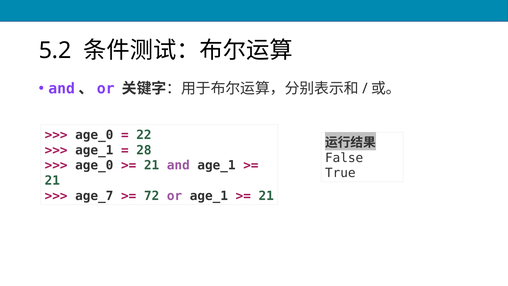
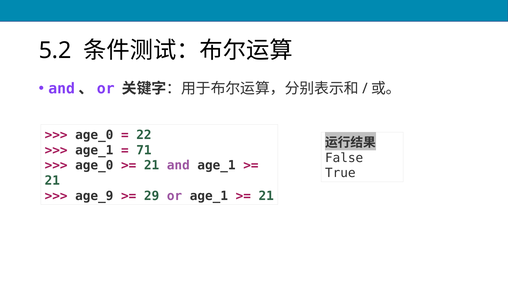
28: 28 -> 71
age_7: age_7 -> age_9
72: 72 -> 29
